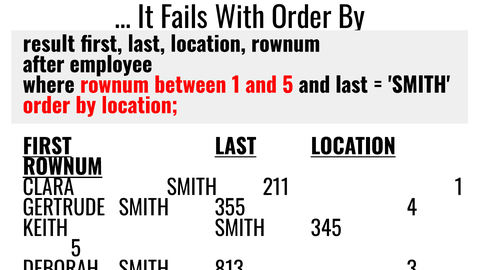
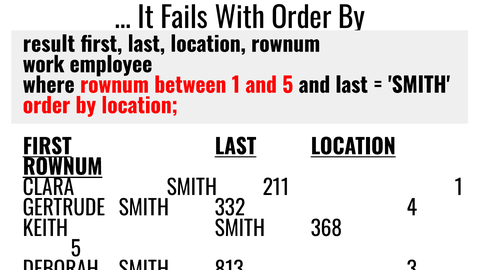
after: after -> work
355: 355 -> 332
345: 345 -> 368
